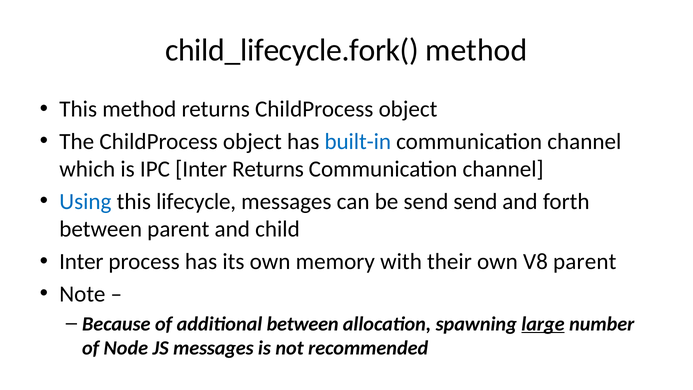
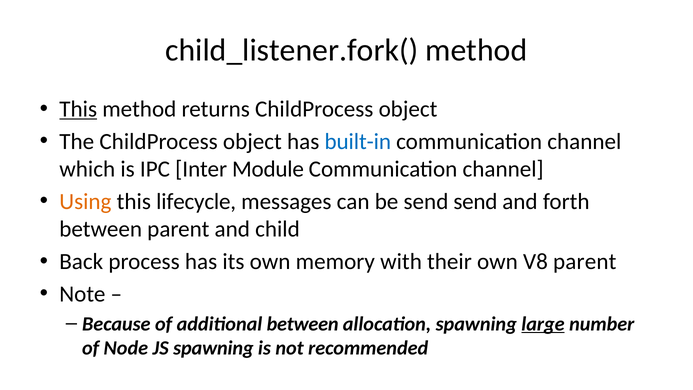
child_lifecycle.fork(: child_lifecycle.fork( -> child_listener.fork(
This at (78, 109) underline: none -> present
Inter Returns: Returns -> Module
Using colour: blue -> orange
Inter at (81, 262): Inter -> Back
JS messages: messages -> spawning
